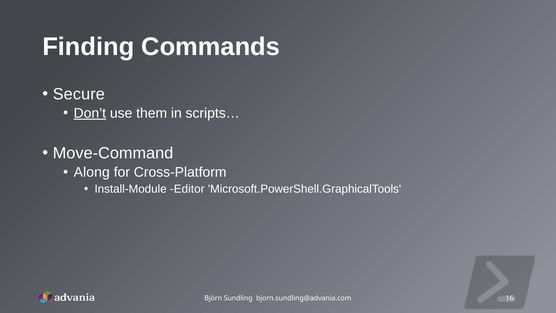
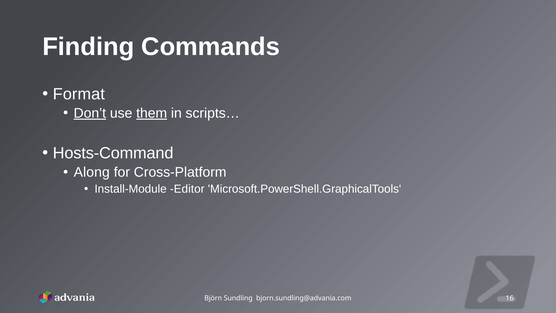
Secure: Secure -> Format
them underline: none -> present
Move-Command: Move-Command -> Hosts-Command
